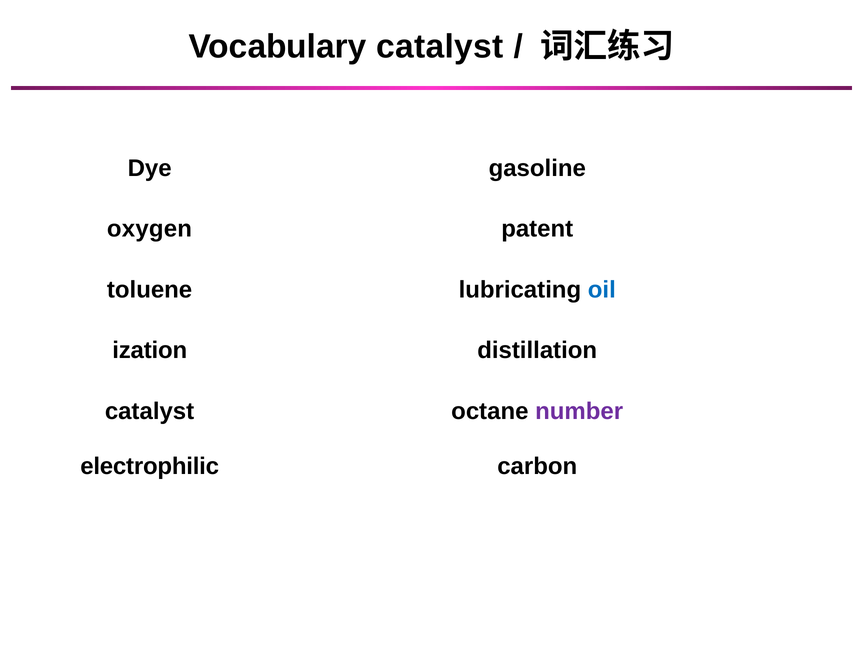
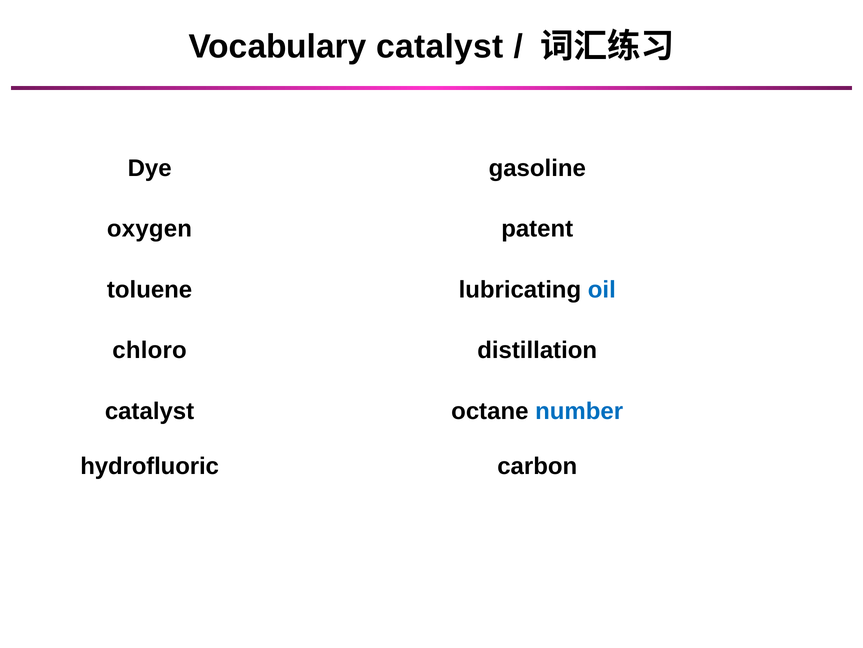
ization: ization -> chloro
number colour: purple -> blue
electrophilic: electrophilic -> hydrofluoric
